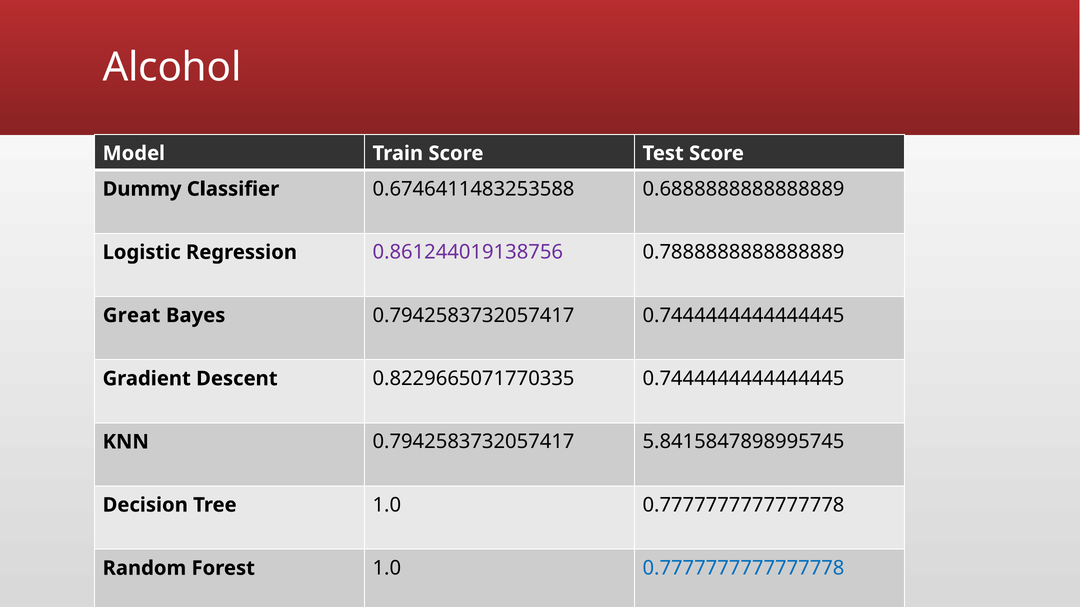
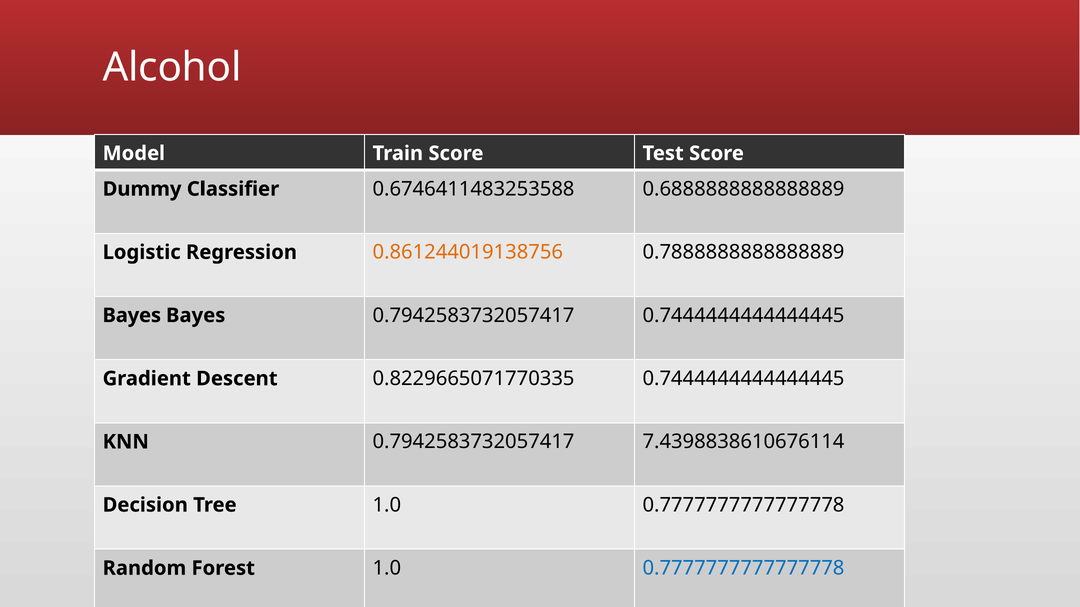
0.861244019138756 colour: purple -> orange
Great at (132, 316): Great -> Bayes
5.8415847898995745: 5.8415847898995745 -> 7.4398838610676114
